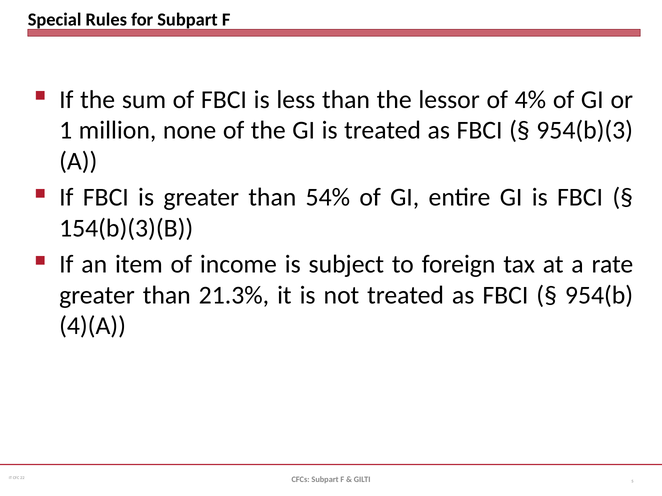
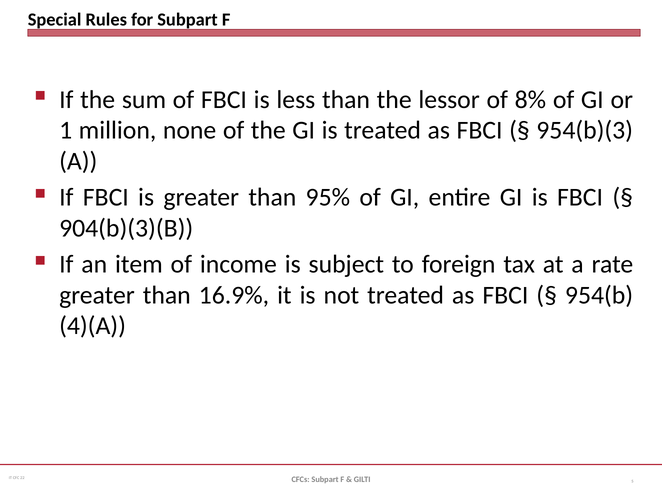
4%: 4% -> 8%
54%: 54% -> 95%
154(b)(3)(B: 154(b)(3)(B -> 904(b)(3)(B
21.3%: 21.3% -> 16.9%
